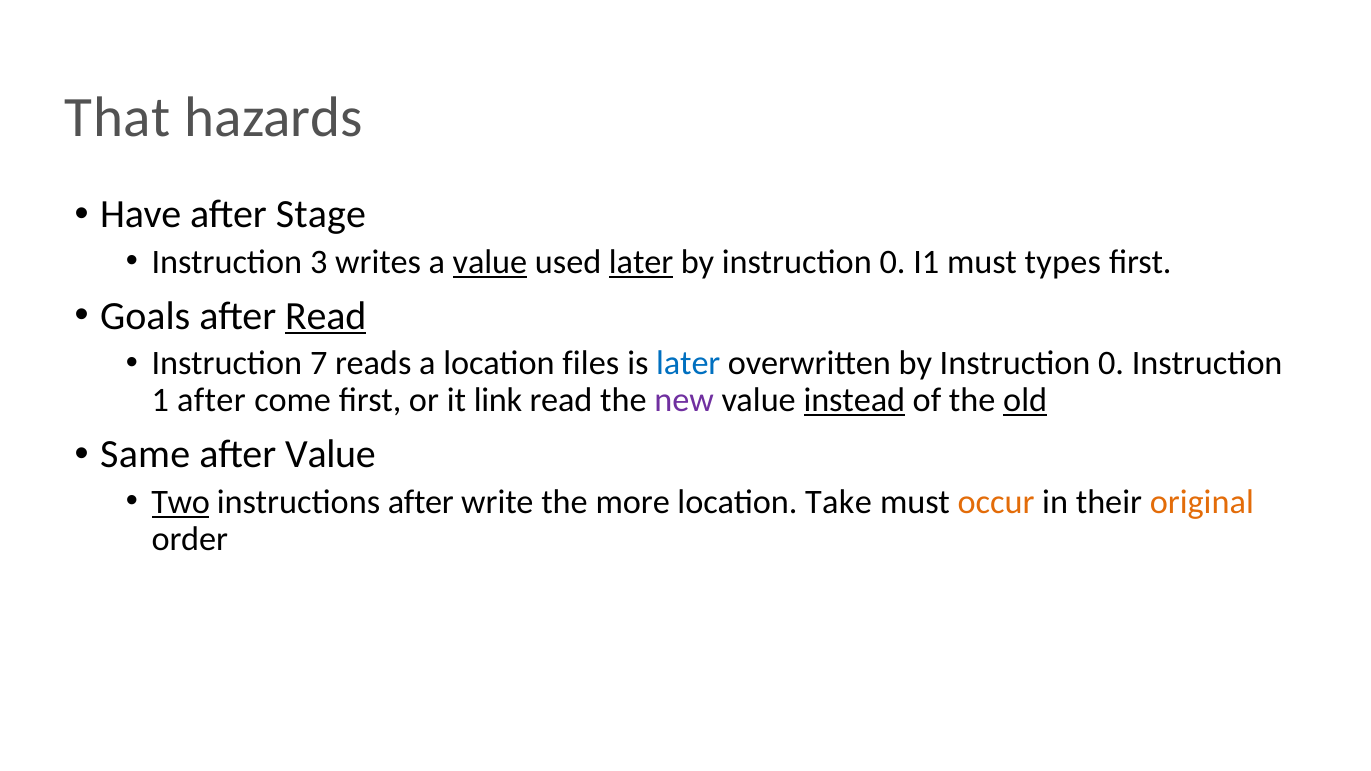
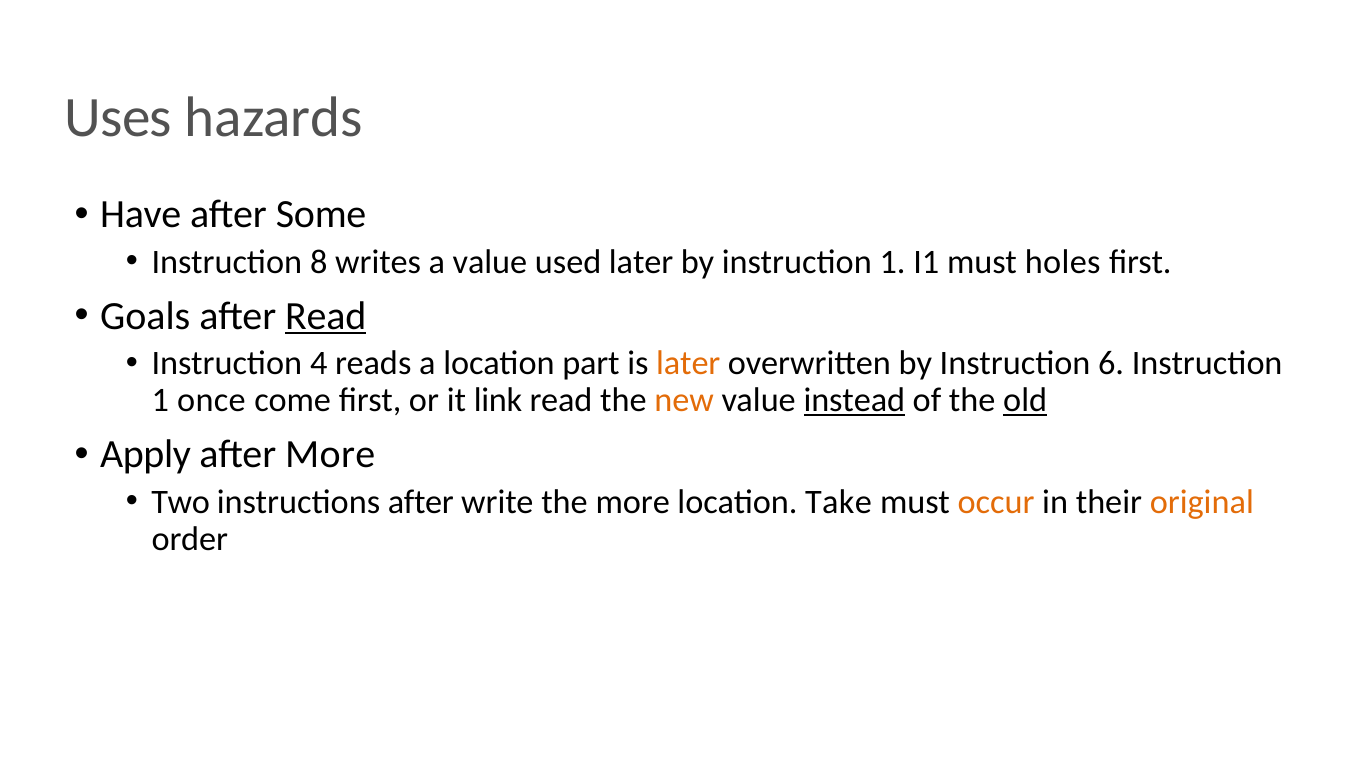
That: That -> Uses
Stage: Stage -> Some
3: 3 -> 8
value at (490, 262) underline: present -> none
later at (641, 262) underline: present -> none
0 at (893, 262): 0 -> 1
types: types -> holes
7: 7 -> 4
files: files -> part
later at (688, 363) colour: blue -> orange
overwritten by Instruction 0: 0 -> 6
1 after: after -> once
new colour: purple -> orange
Same: Same -> Apply
after Value: Value -> More
Two underline: present -> none
